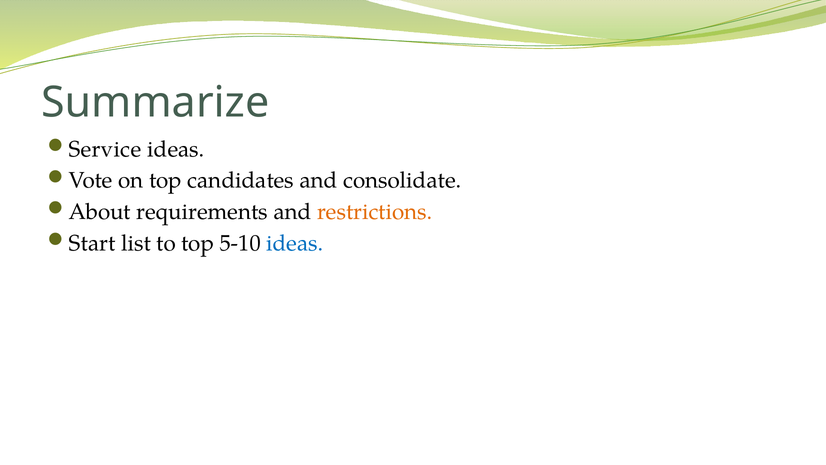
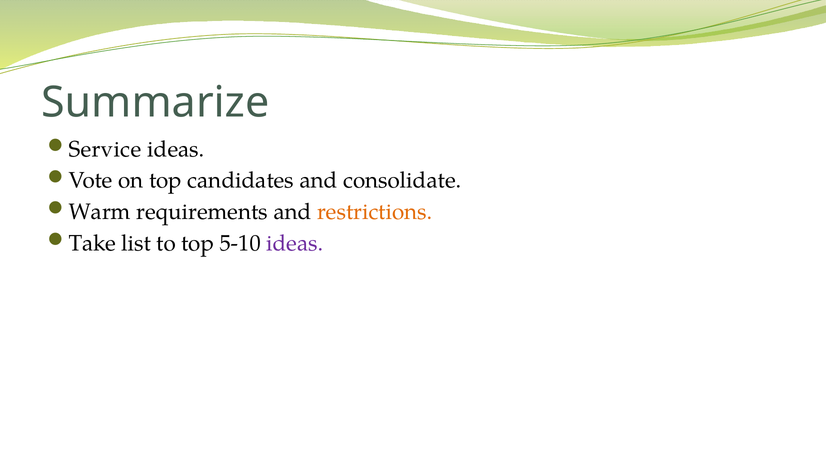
About: About -> Warm
Start: Start -> Take
ideas at (295, 243) colour: blue -> purple
